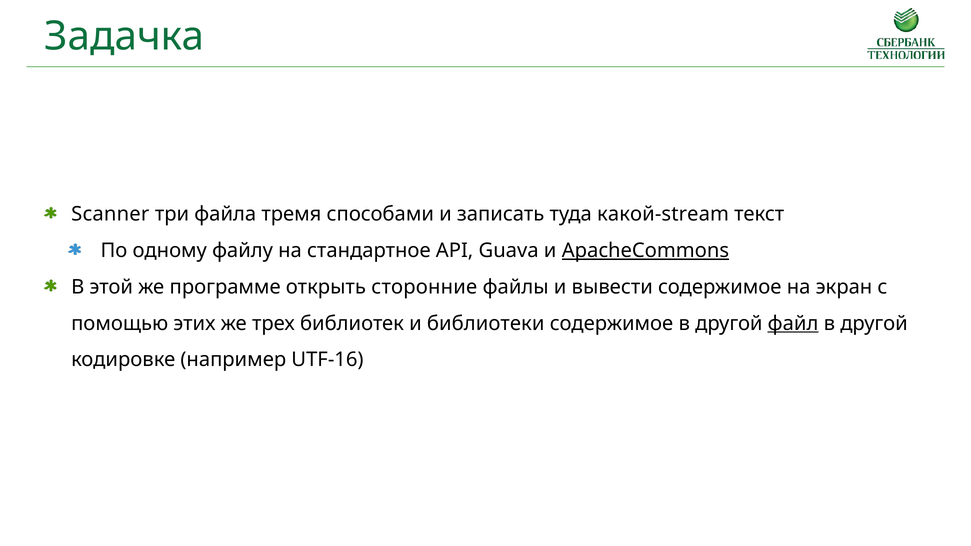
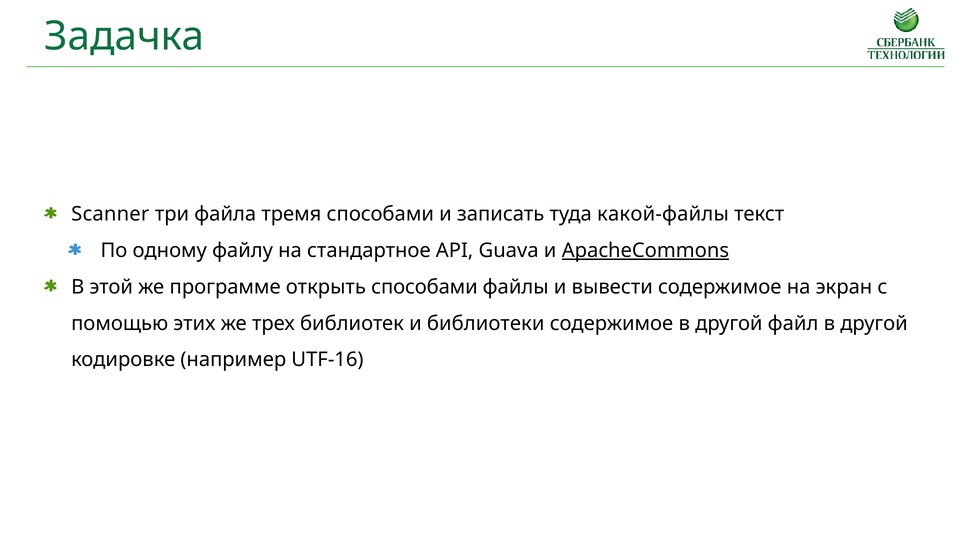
какой-stream: какой-stream -> какой-файлы
открыть сторонние: сторонние -> способами
файл underline: present -> none
